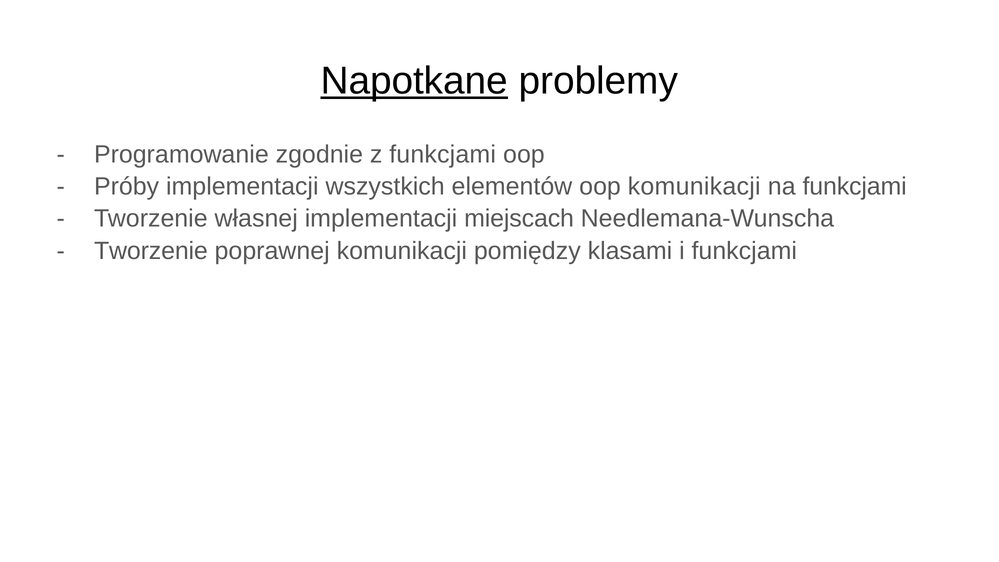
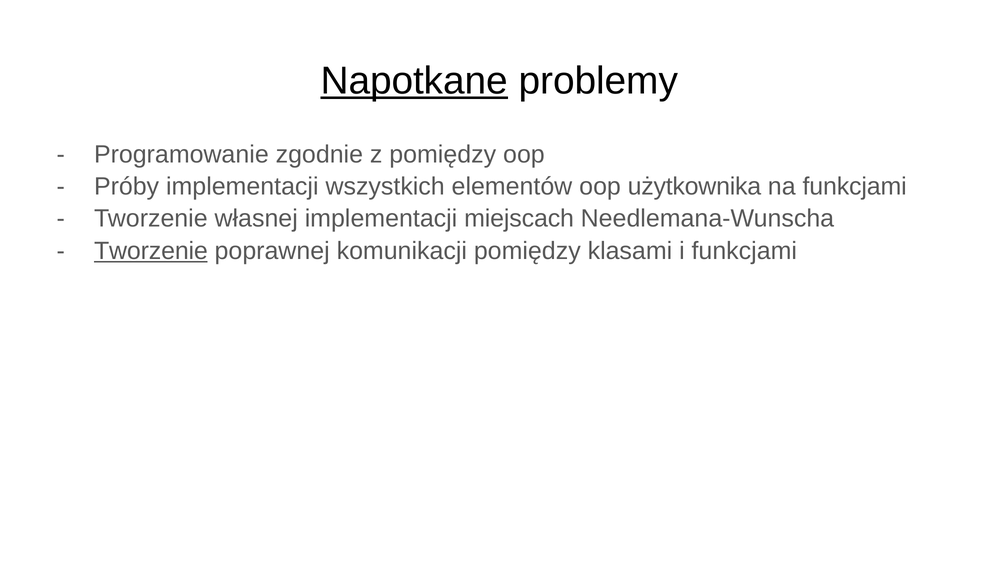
z funkcjami: funkcjami -> pomiędzy
oop komunikacji: komunikacji -> użytkownika
Tworzenie at (151, 251) underline: none -> present
